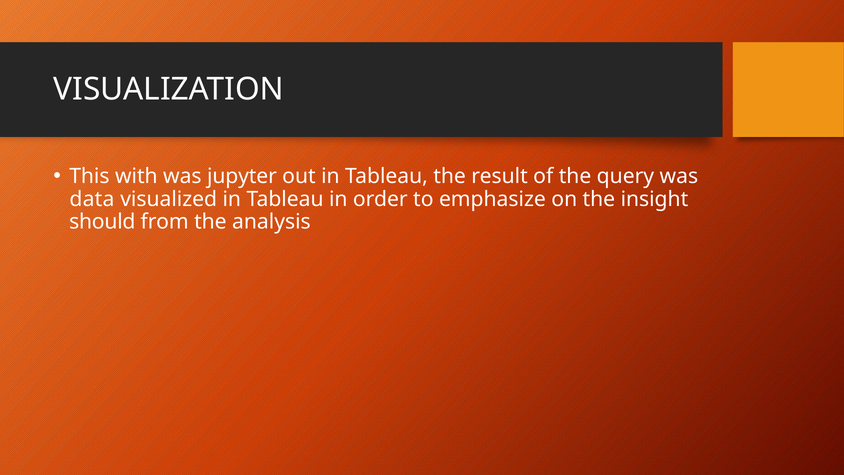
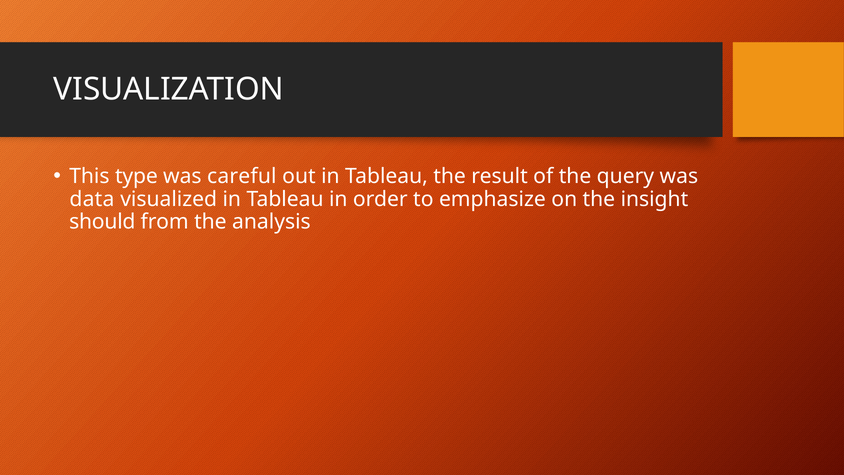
with: with -> type
jupyter: jupyter -> careful
